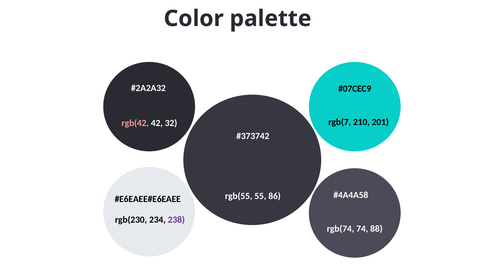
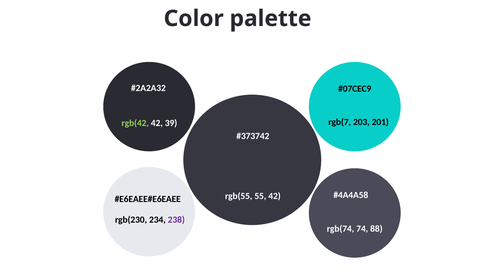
210: 210 -> 203
rgb(42 colour: pink -> light green
32: 32 -> 39
55 86: 86 -> 42
